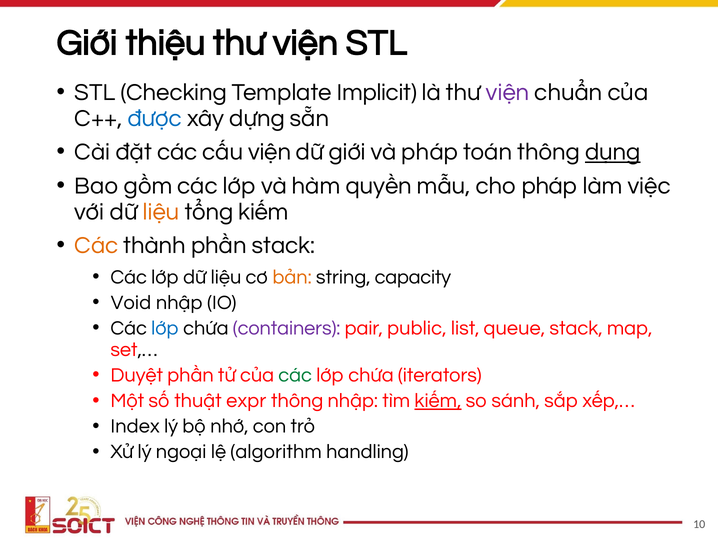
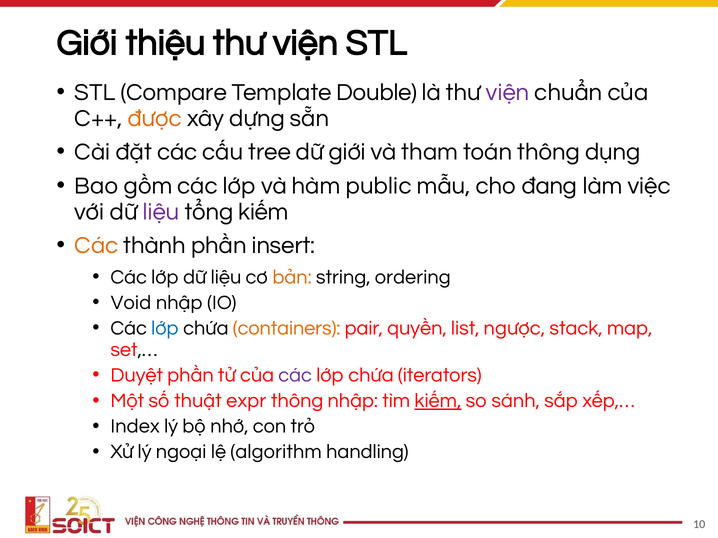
Checking: Checking -> Compare
Implicit: Implicit -> Double
được colour: blue -> orange
cấu viện: viện -> tree
và pháp: pháp -> tham
dụng underline: present -> none
quyền: quyền -> public
cho pháp: pháp -> đang
liệu at (161, 212) colour: orange -> purple
phần stack: stack -> insert
capacity: capacity -> ordering
containers colour: purple -> orange
public: public -> quyền
queue: queue -> ngược
các at (295, 376) colour: green -> purple
